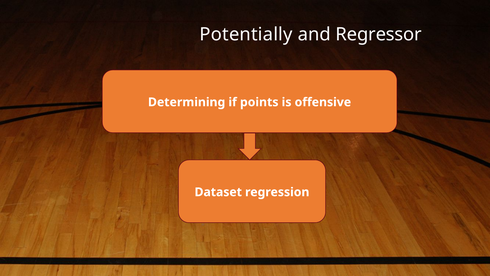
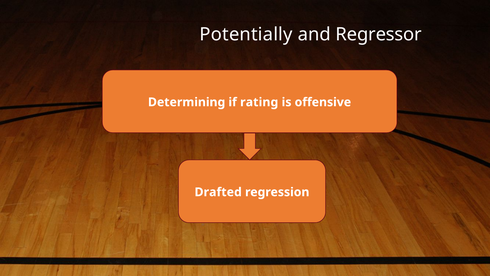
points: points -> rating
Dataset: Dataset -> Drafted
